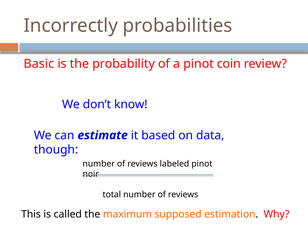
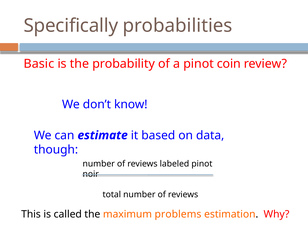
Incorrectly: Incorrectly -> Specifically
supposed: supposed -> problems
